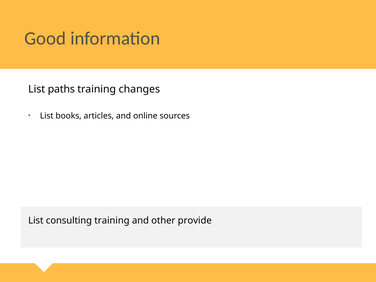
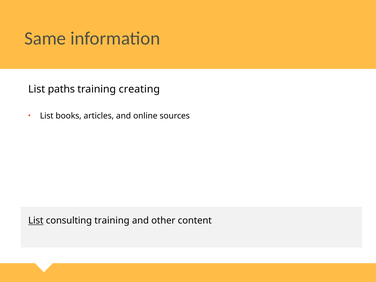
Good: Good -> Same
changes: changes -> creating
List at (36, 221) underline: none -> present
provide: provide -> content
